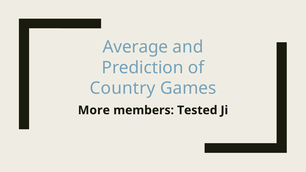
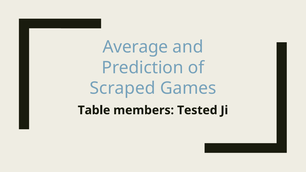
Country: Country -> Scraped
More: More -> Table
